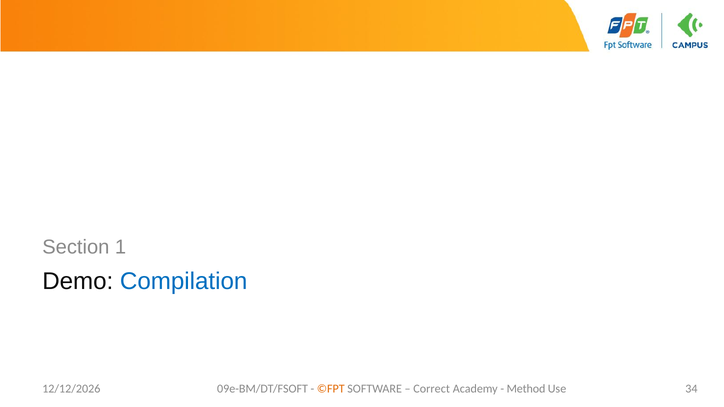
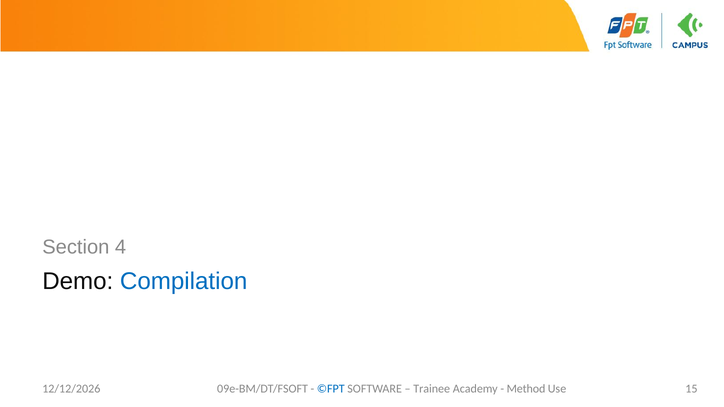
1: 1 -> 4
©FPT colour: orange -> blue
Correct: Correct -> Trainee
34: 34 -> 15
